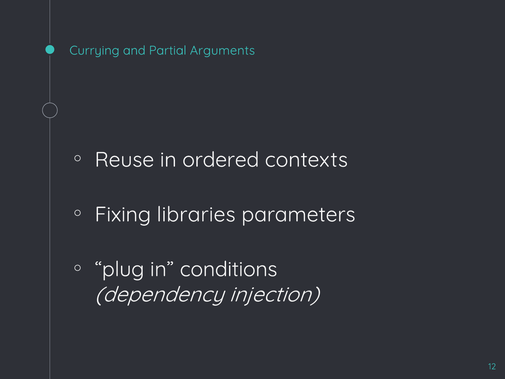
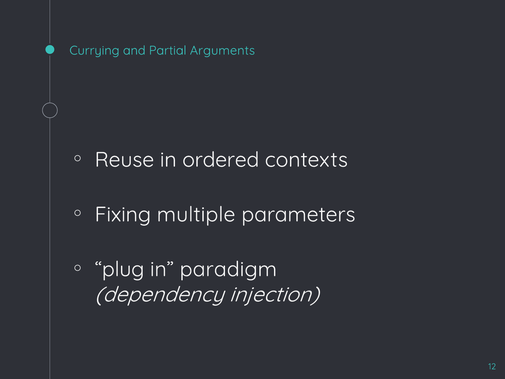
libraries: libraries -> multiple
conditions: conditions -> paradigm
